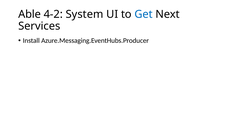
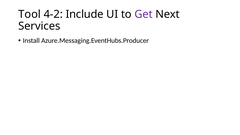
Able: Able -> Tool
System: System -> Include
Get colour: blue -> purple
